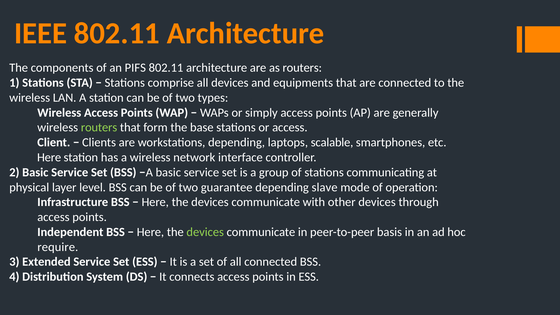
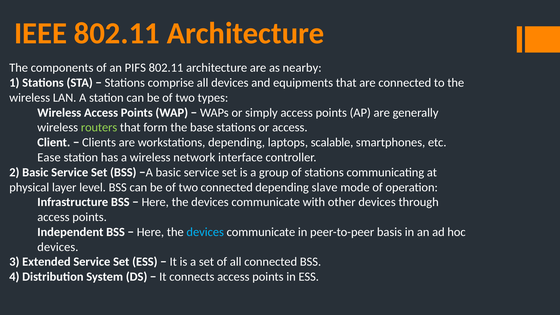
as routers: routers -> nearby
Here at (49, 157): Here -> Ease
two guarantee: guarantee -> connected
devices at (205, 232) colour: light green -> light blue
require at (58, 247): require -> devices
